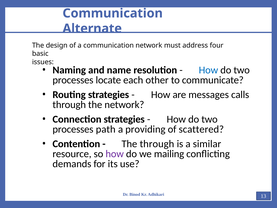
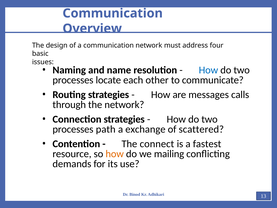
Alternate: Alternate -> Overview
providing: providing -> exchange
The through: through -> connect
similar: similar -> fastest
how at (115, 154) colour: purple -> orange
